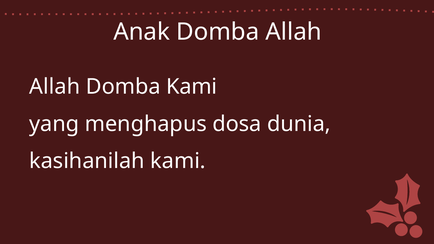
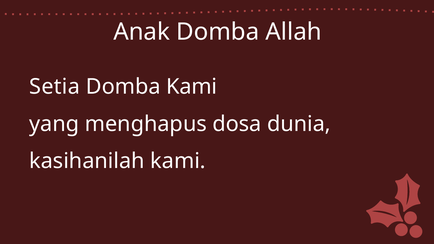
Allah at (55, 87): Allah -> Setia
